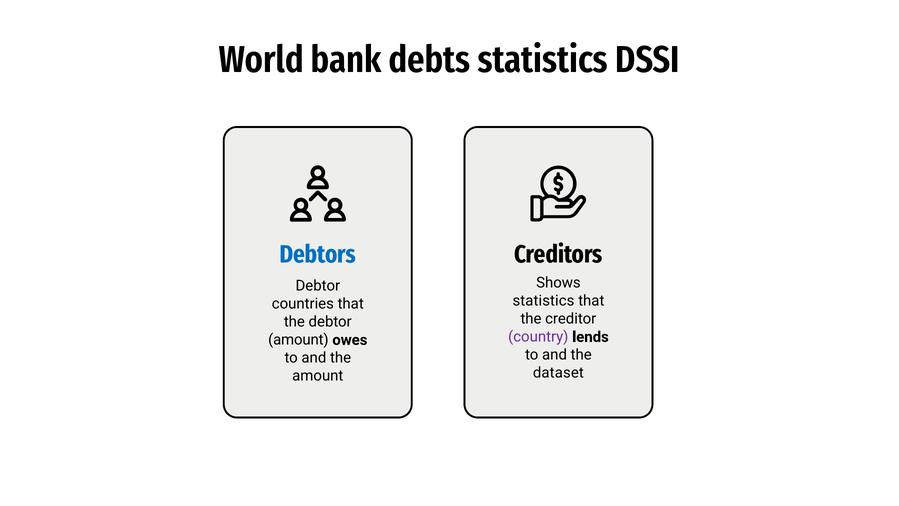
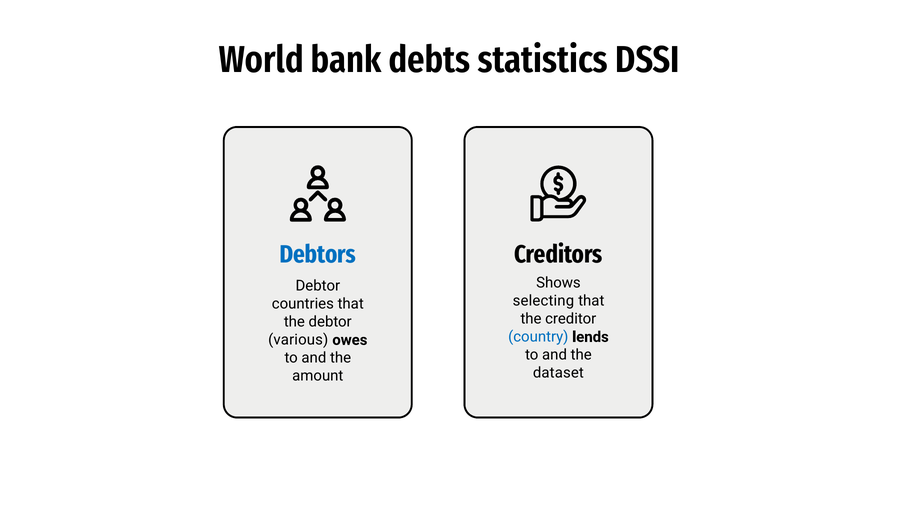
statistics at (543, 301): statistics -> selecting
country colour: purple -> blue
amount at (298, 340): amount -> various
